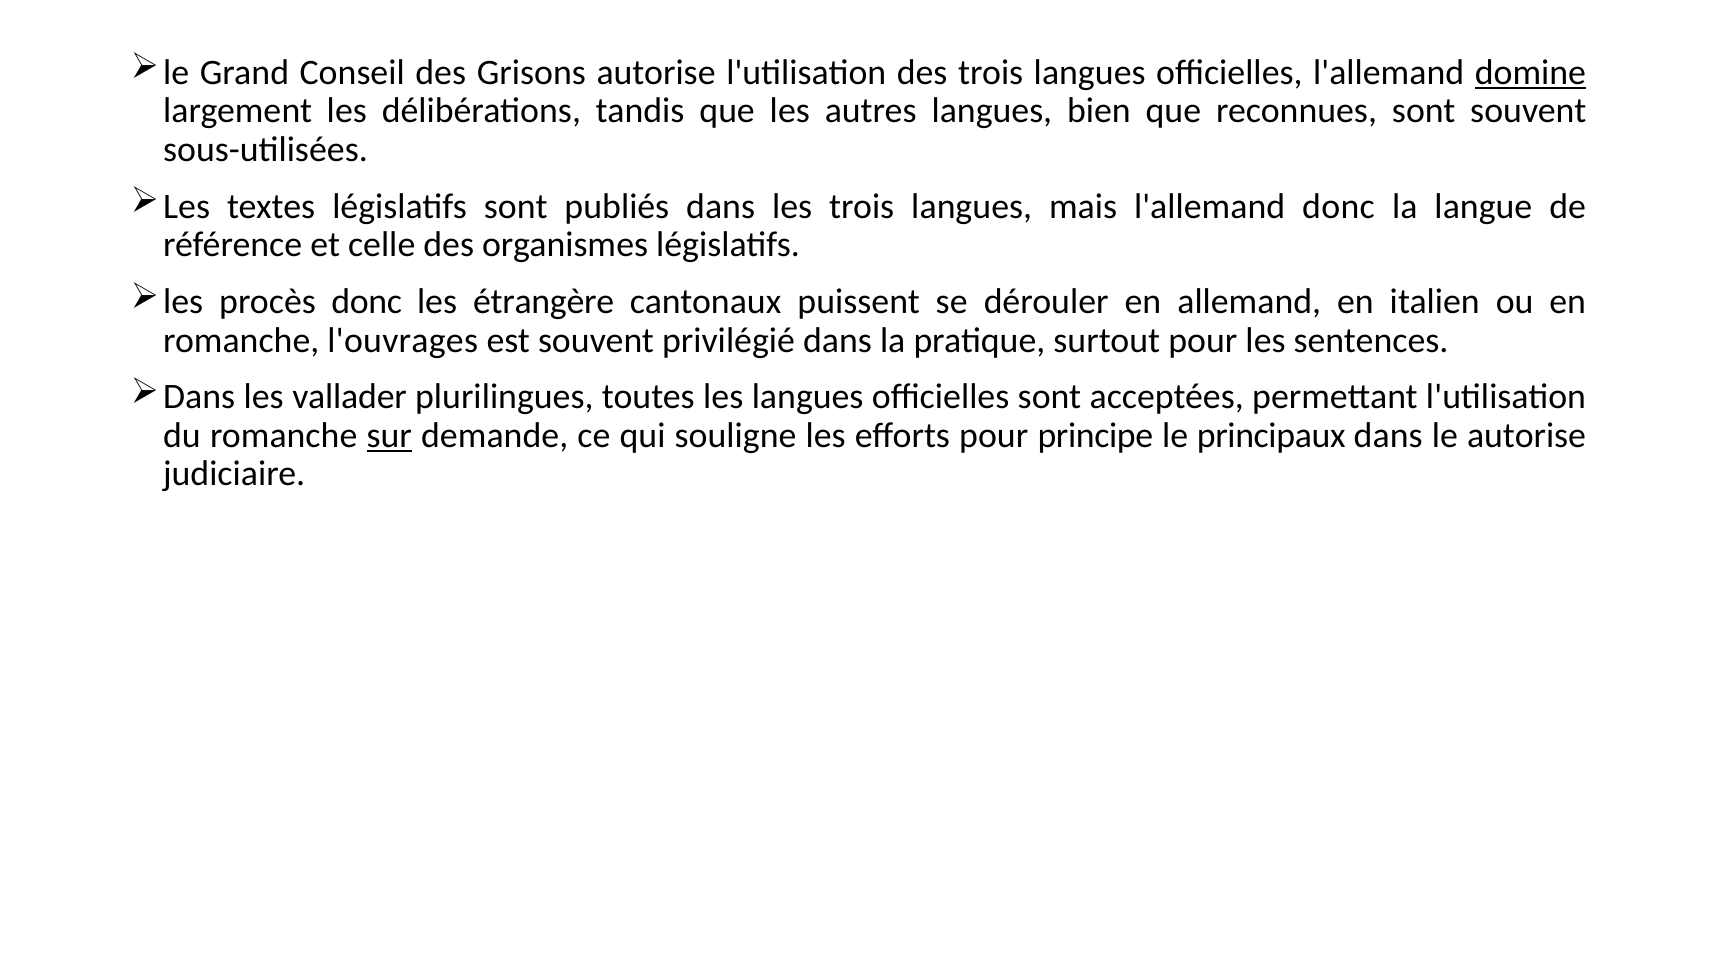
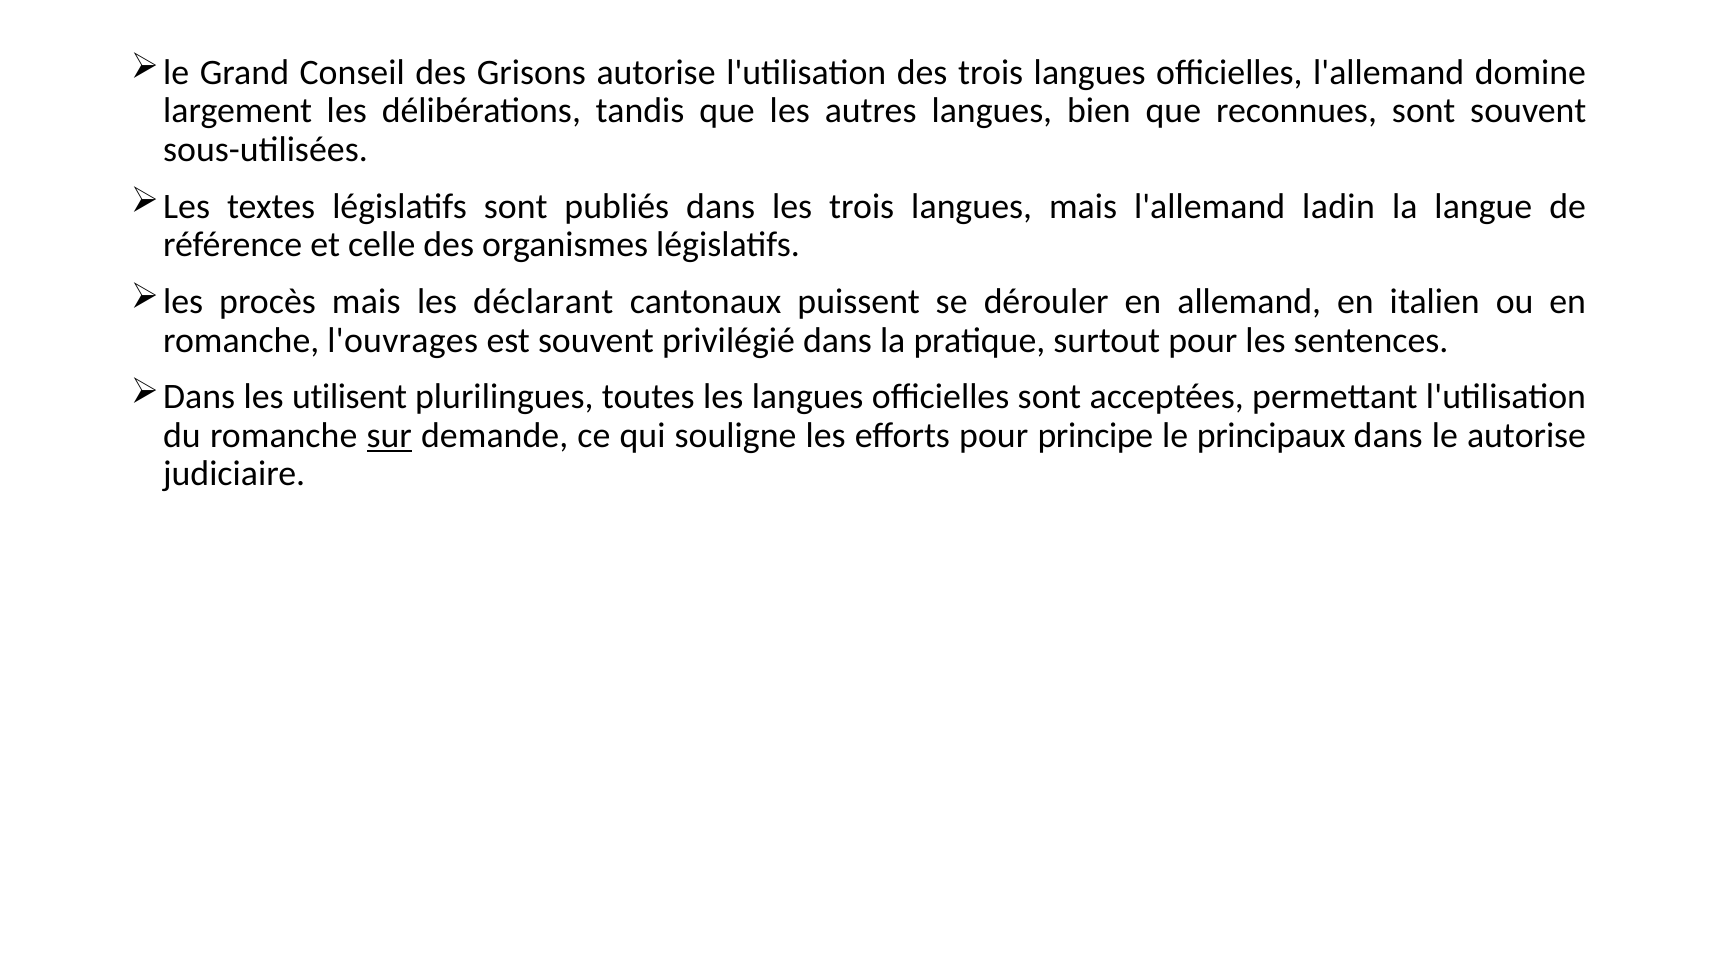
domine underline: present -> none
l'allemand donc: donc -> ladin
procès donc: donc -> mais
étrangère: étrangère -> déclarant
vallader: vallader -> utilisent
